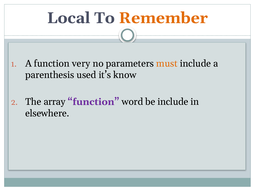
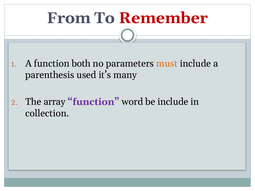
Local: Local -> From
Remember colour: orange -> red
very: very -> both
know: know -> many
elsewhere: elsewhere -> collection
